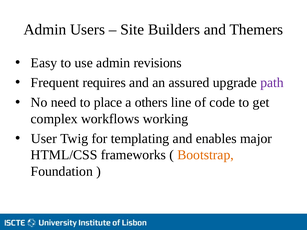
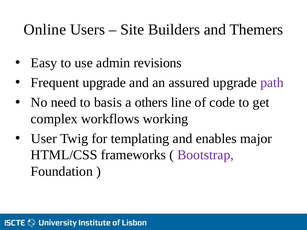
Admin at (45, 29): Admin -> Online
Frequent requires: requires -> upgrade
place: place -> basis
Bootstrap colour: orange -> purple
